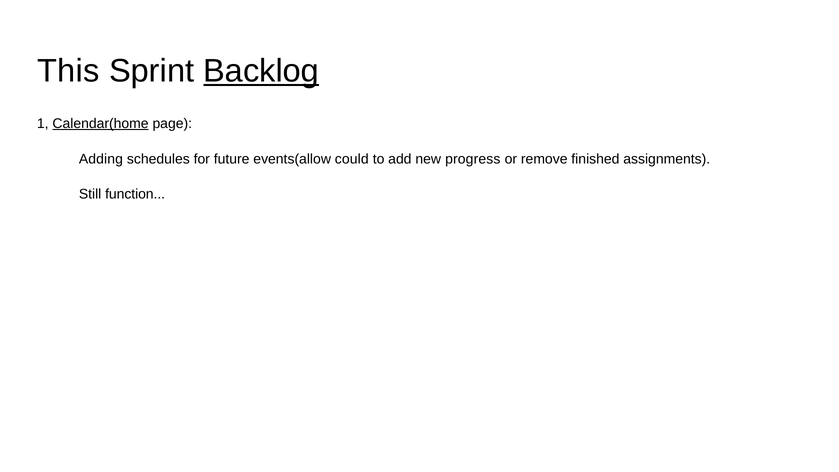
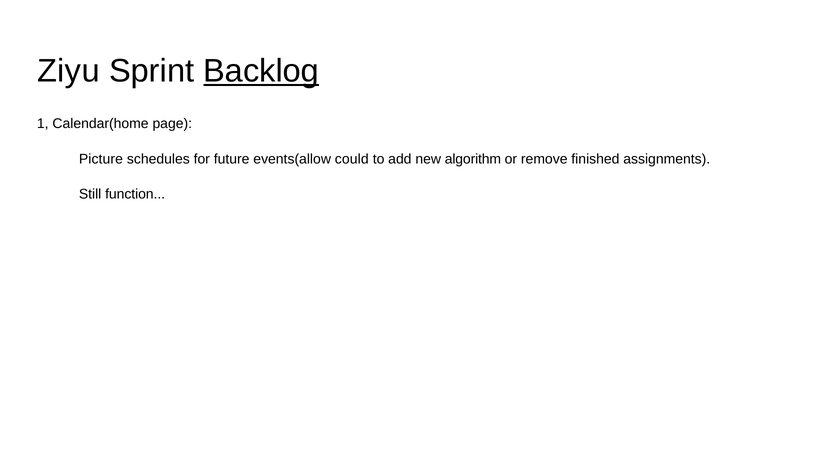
This: This -> Ziyu
Calendar(home underline: present -> none
Adding: Adding -> Picture
progress: progress -> algorithm
